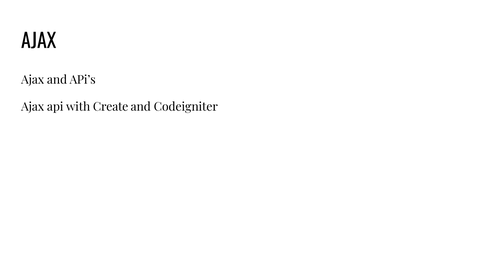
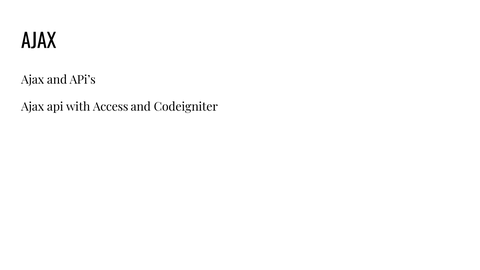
Create: Create -> Access
